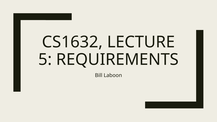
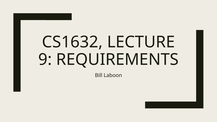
5: 5 -> 9
